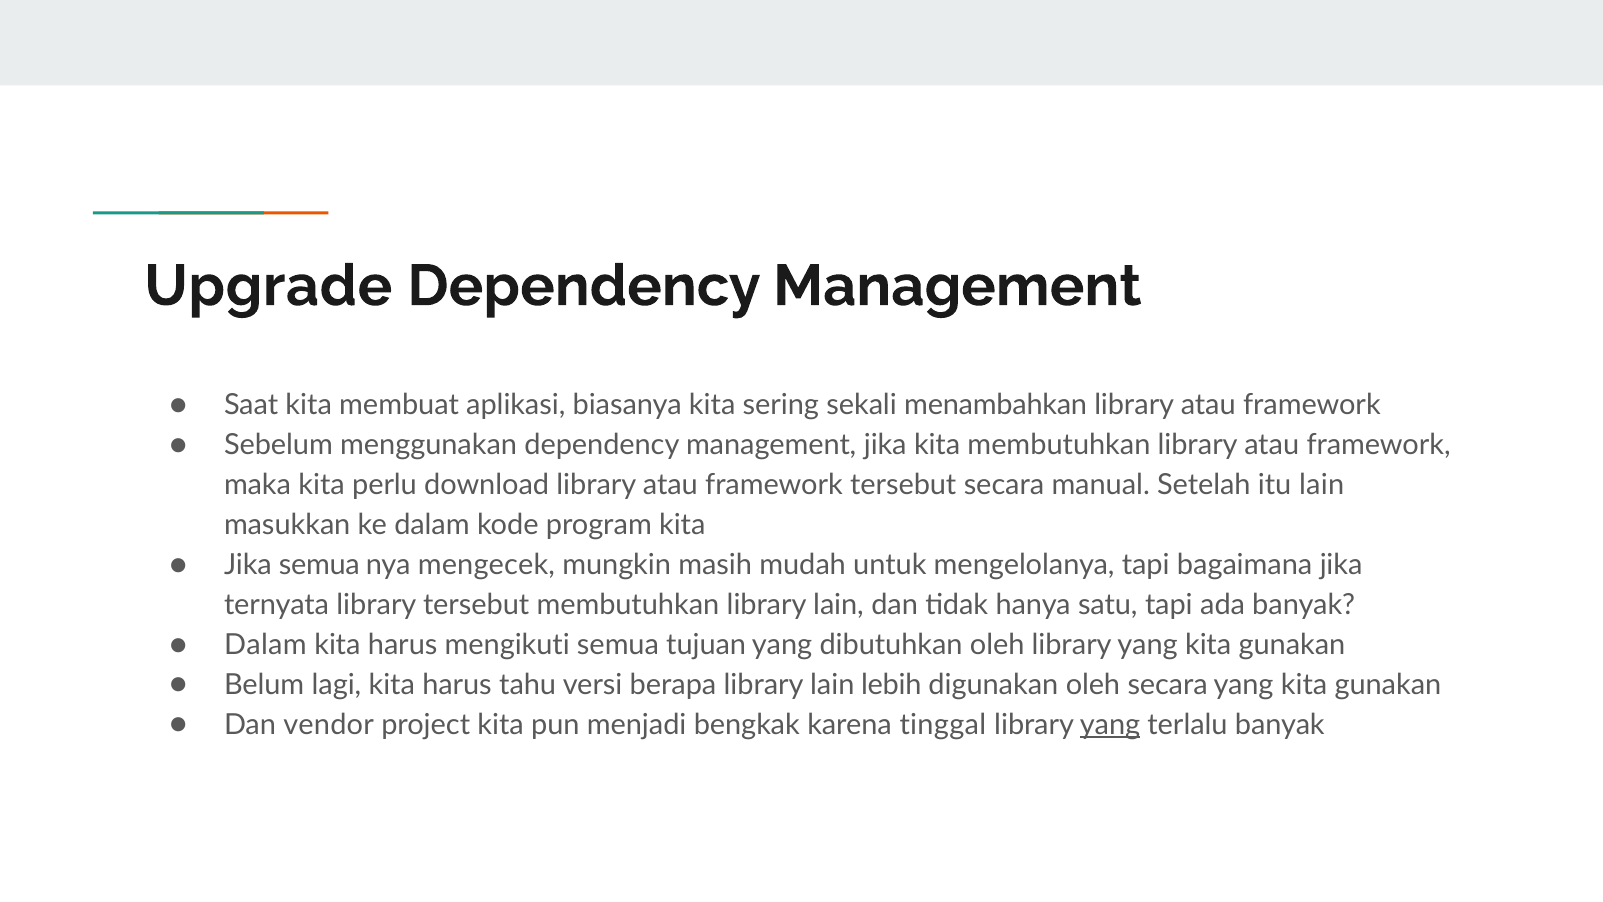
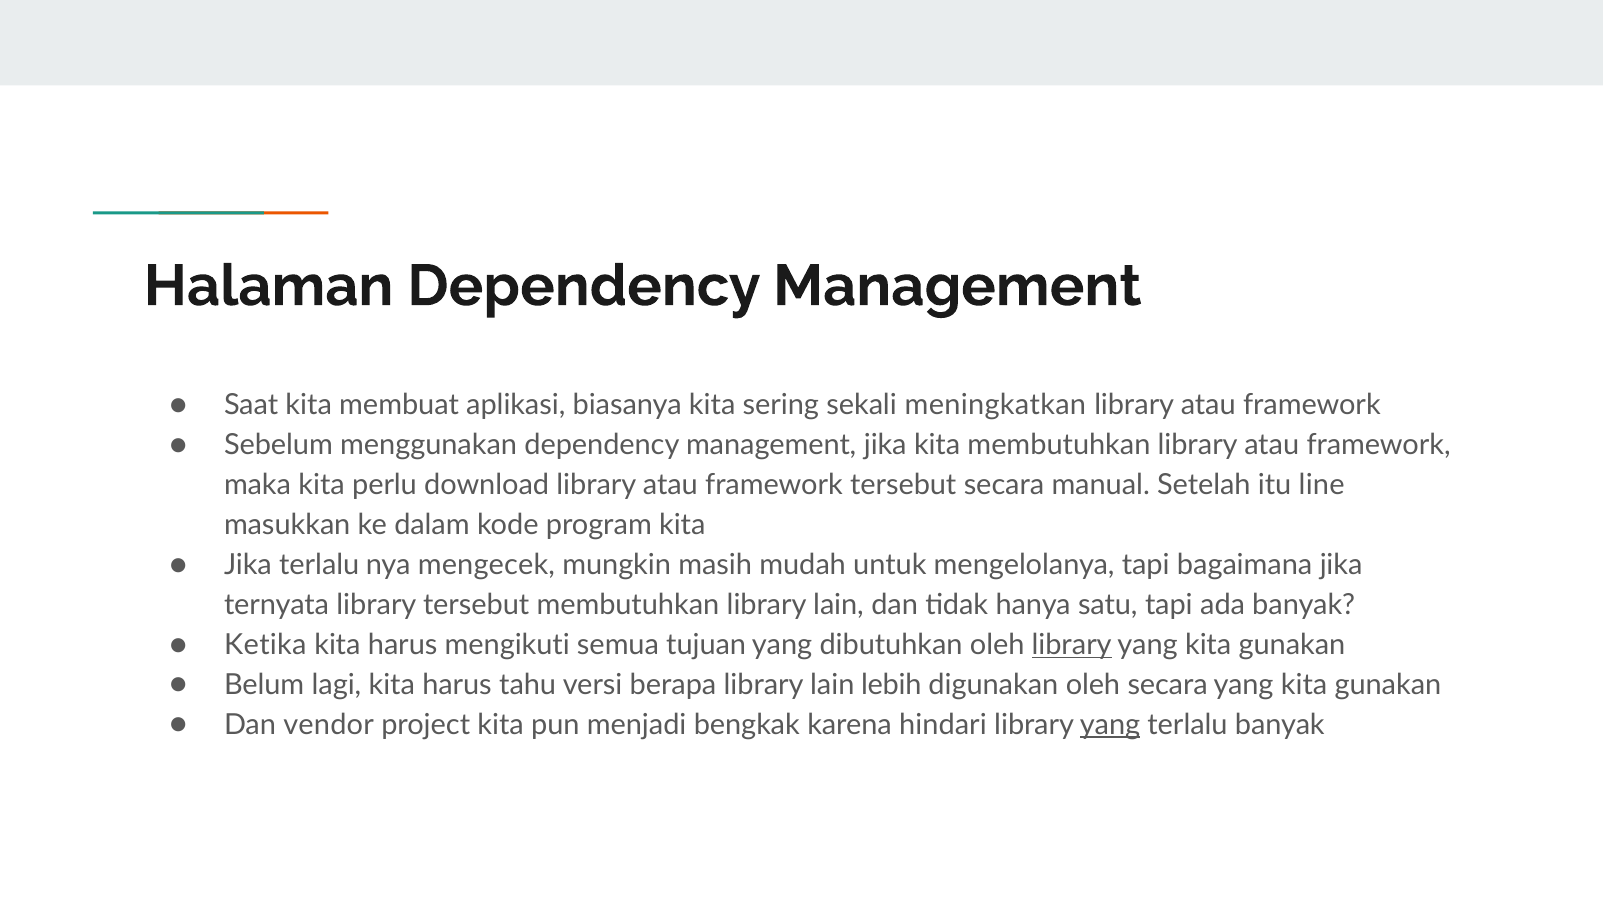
Upgrade: Upgrade -> Halaman
menambahkan: menambahkan -> meningkatkan
itu lain: lain -> line
Jika semua: semua -> terlalu
Dalam at (265, 645): Dalam -> Ketika
library at (1072, 645) underline: none -> present
tinggal: tinggal -> hindari
